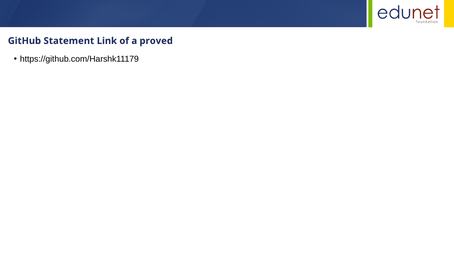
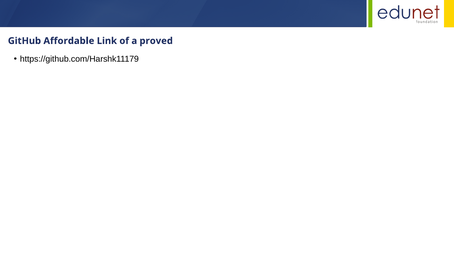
Statement: Statement -> Affordable
